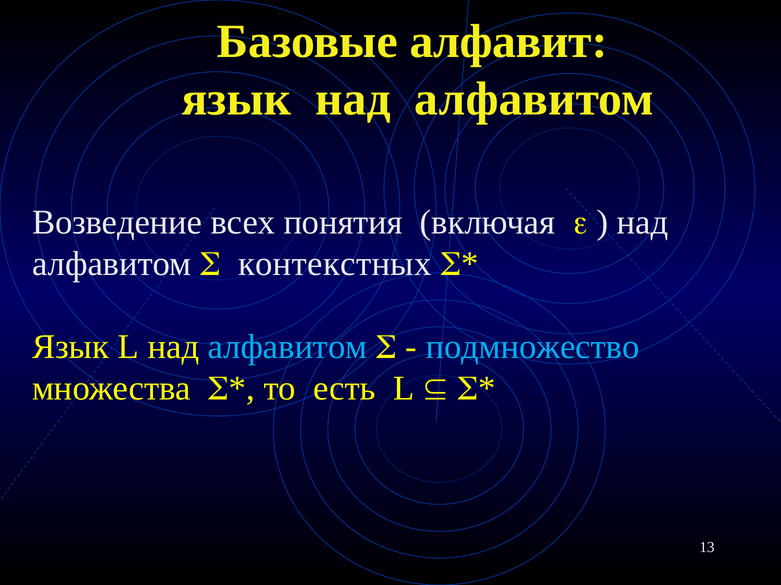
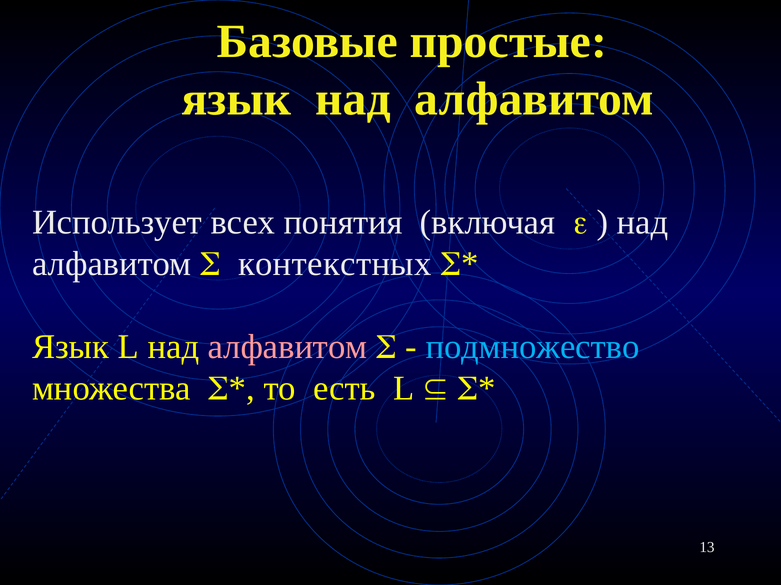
алфавит: алфавит -> простые
Возведение: Возведение -> Использует
алфавитом at (288, 347) colour: light blue -> pink
